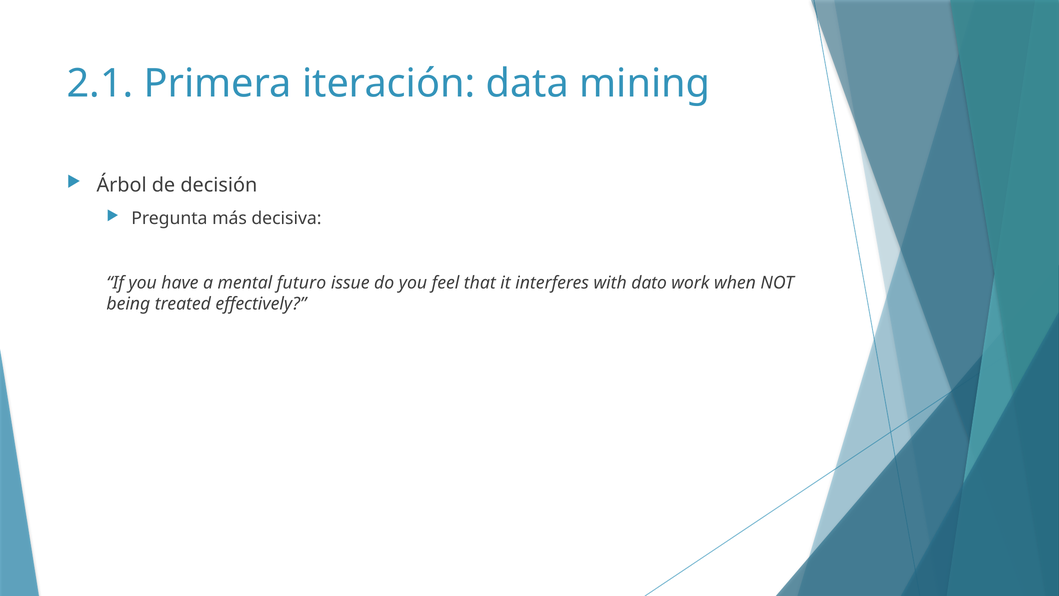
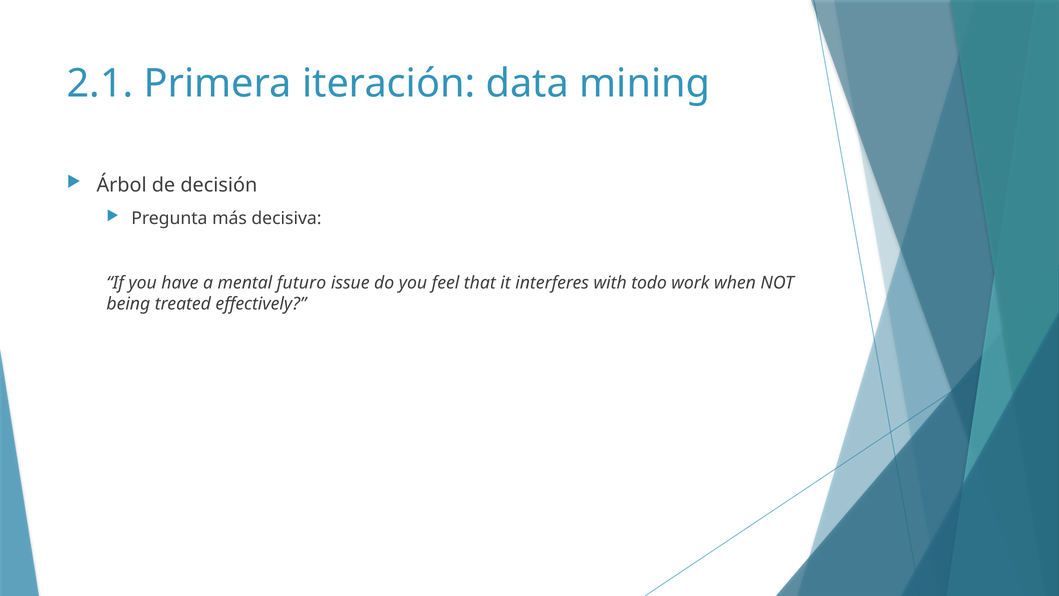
dato: dato -> todo
